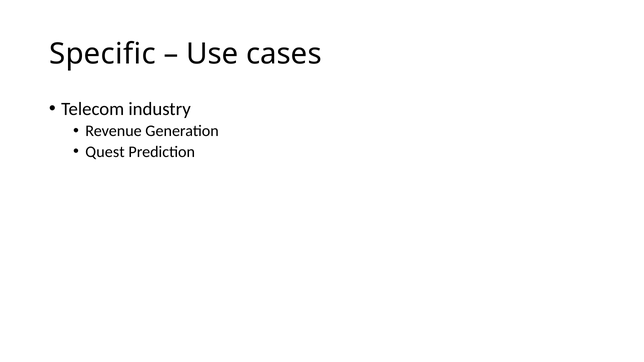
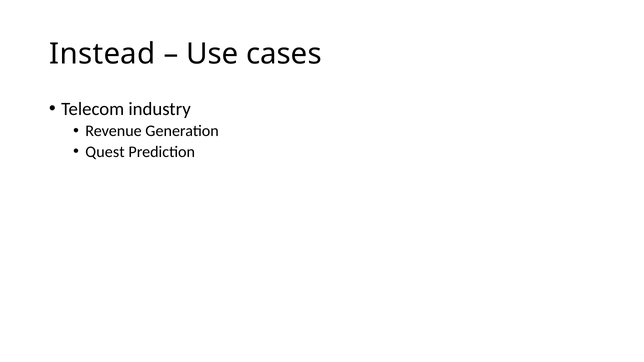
Specific: Specific -> Instead
